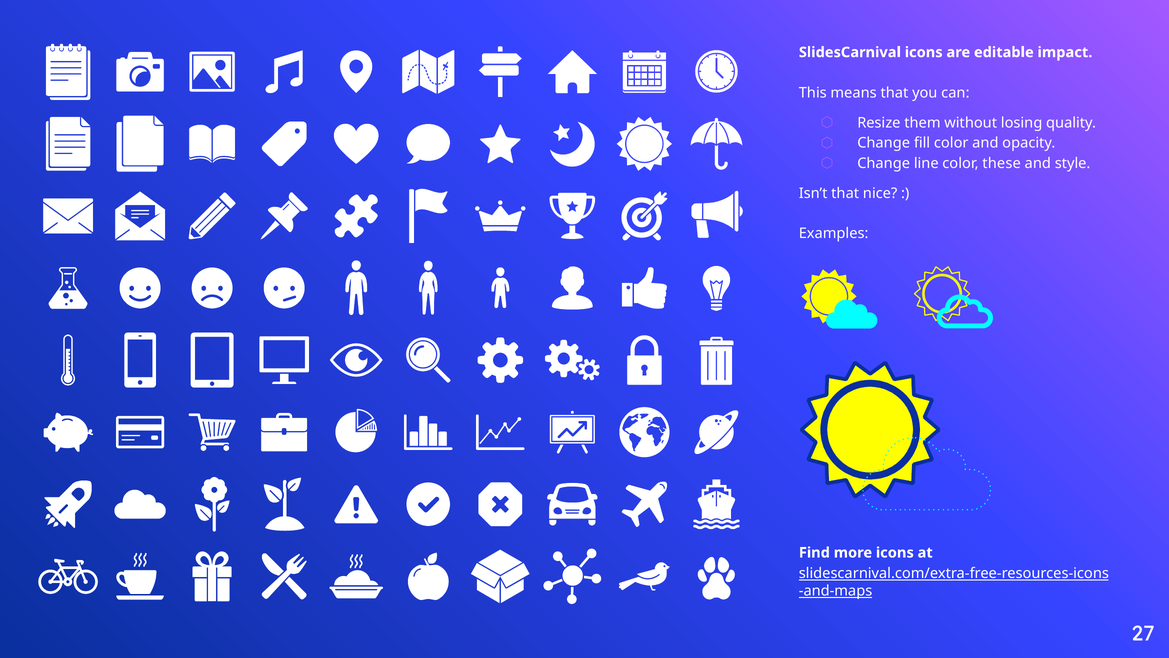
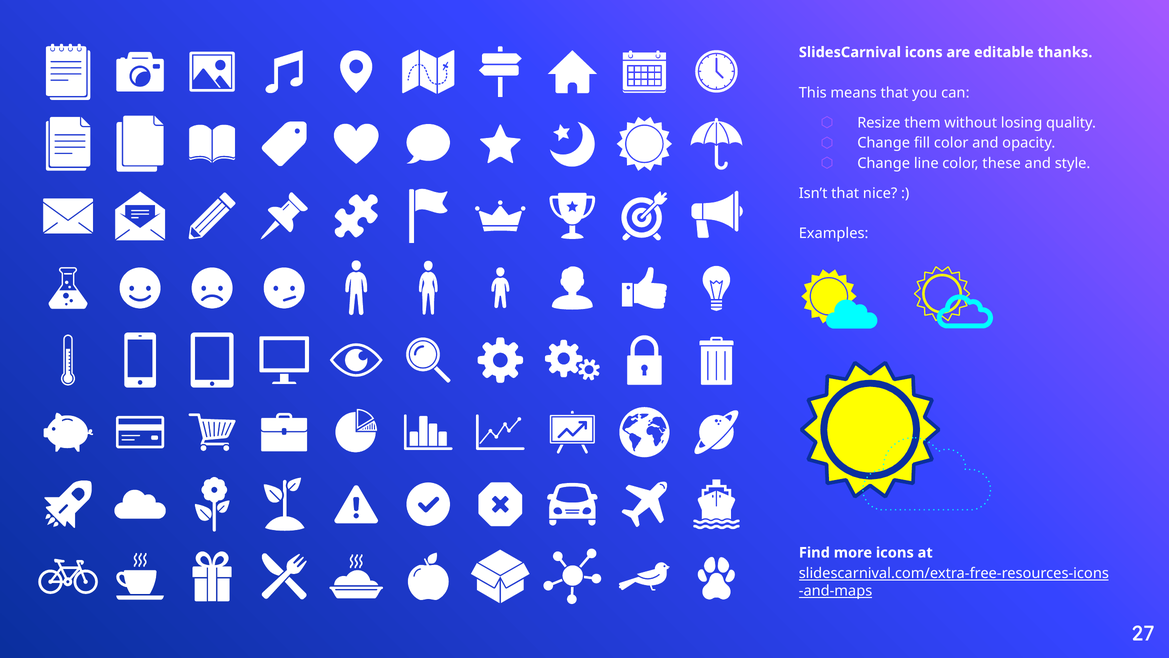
impact: impact -> thanks
